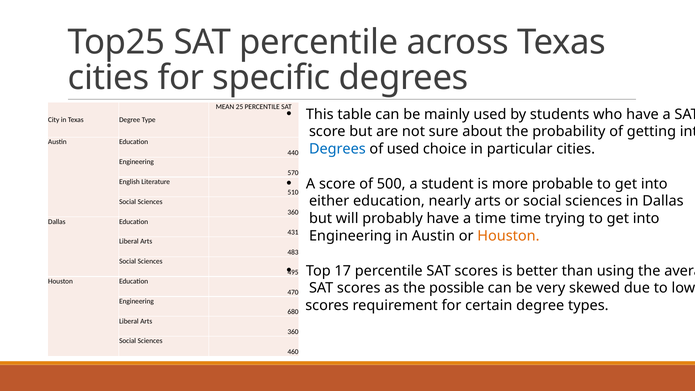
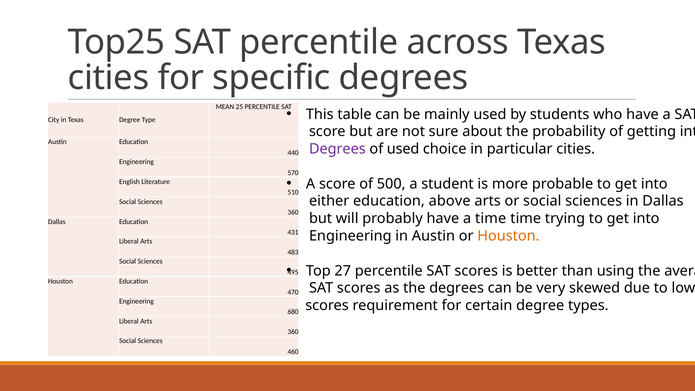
Degrees at (337, 149) colour: blue -> purple
nearly: nearly -> above
17: 17 -> 27
the possible: possible -> degrees
